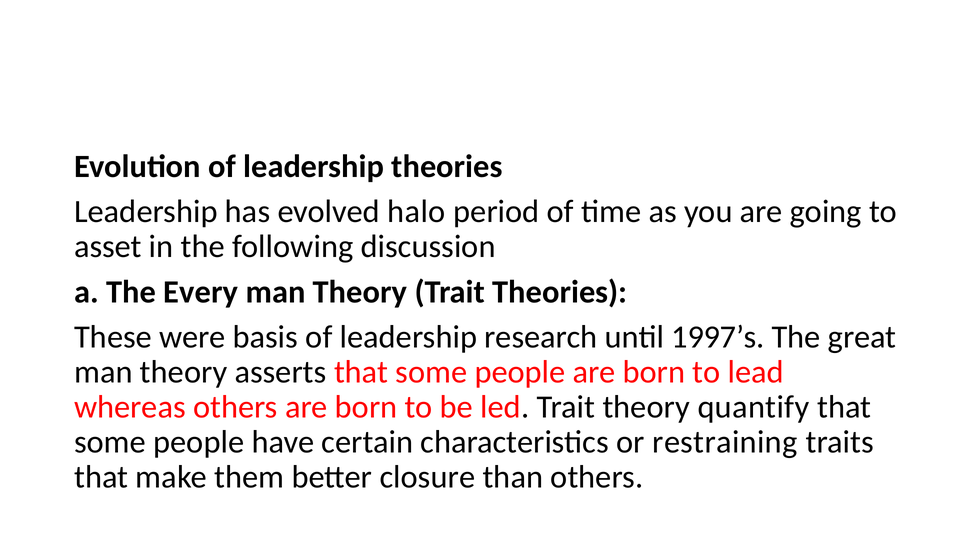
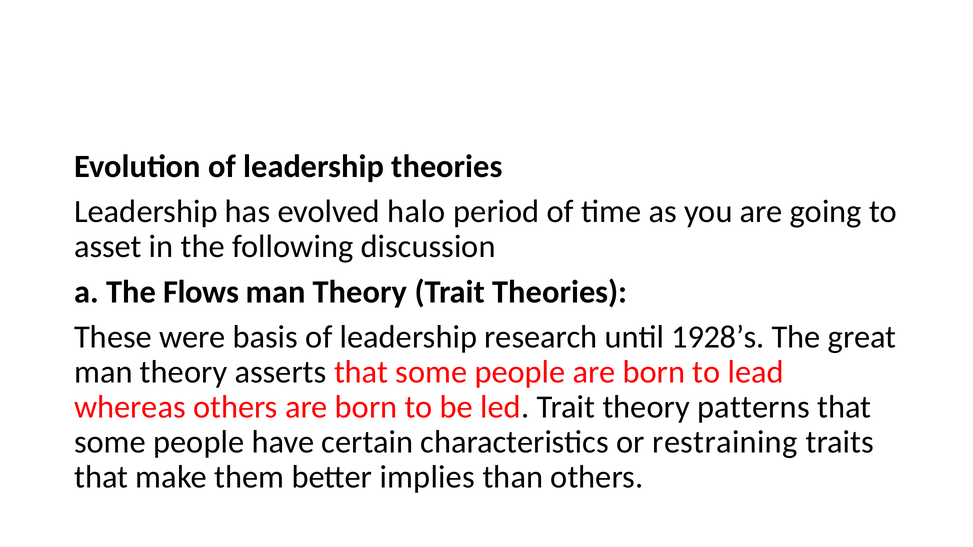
Every: Every -> Flows
1997’s: 1997’s -> 1928’s
quantify: quantify -> patterns
closure: closure -> implies
